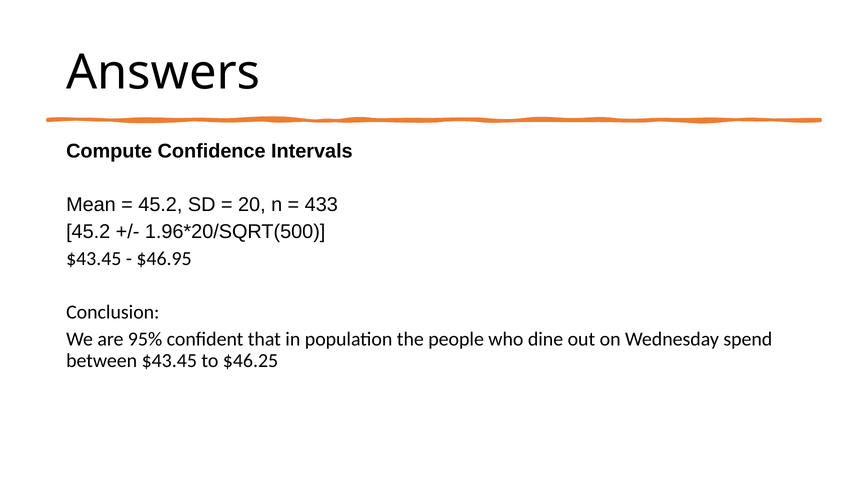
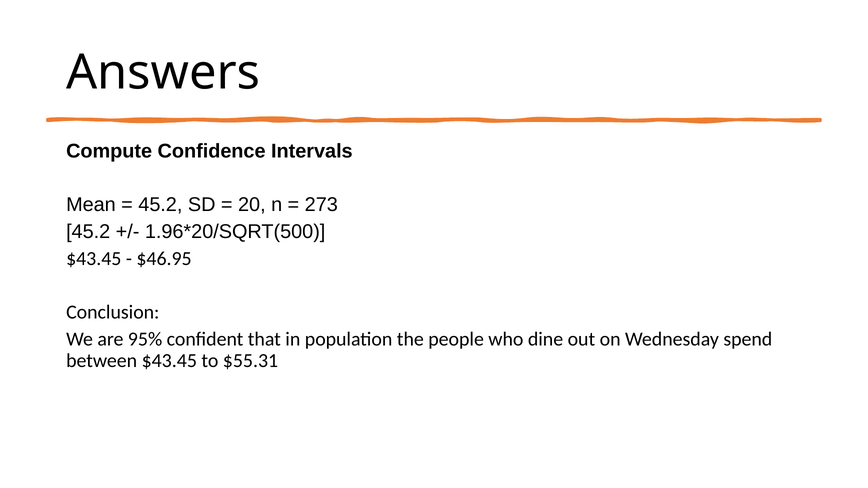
433: 433 -> 273
$46.25: $46.25 -> $55.31
